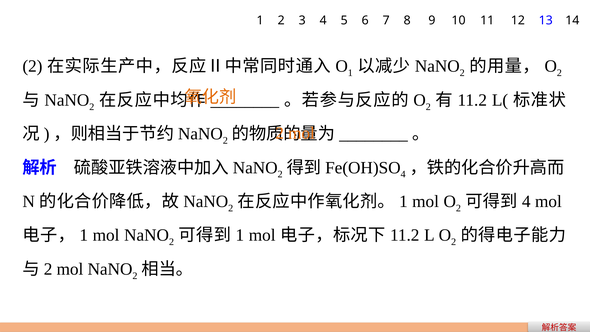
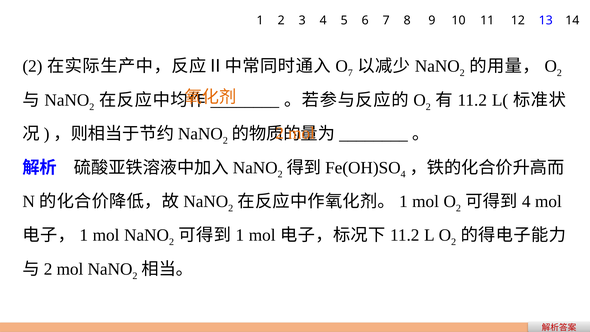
1 at (350, 73): 1 -> 7
